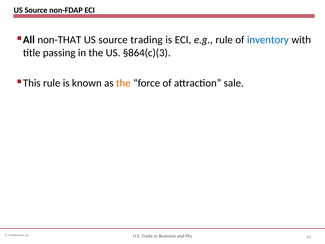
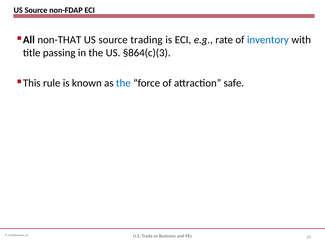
e.g rule: rule -> rate
the at (123, 83) colour: orange -> blue
sale: sale -> safe
